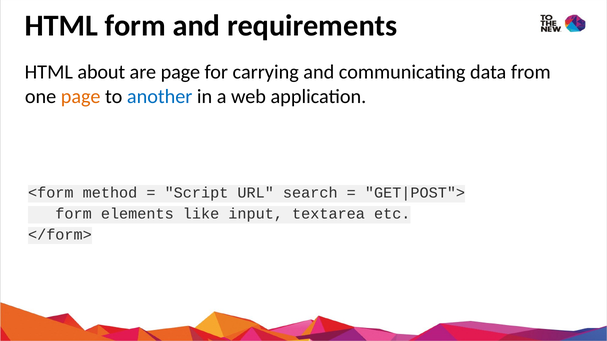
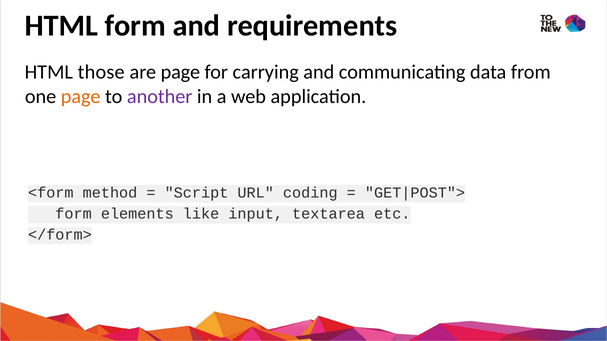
about: about -> those
another colour: blue -> purple
search: search -> coding
